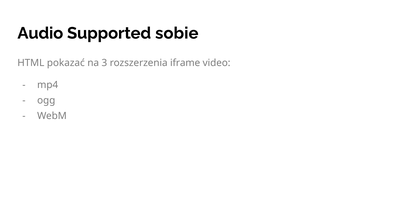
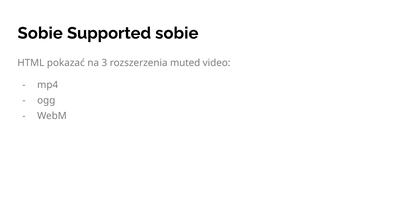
Audio at (40, 33): Audio -> Sobie
iframe: iframe -> muted
